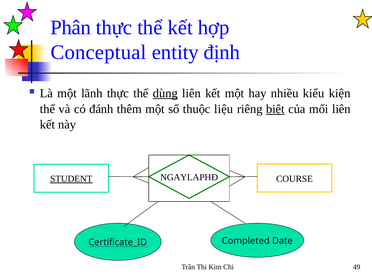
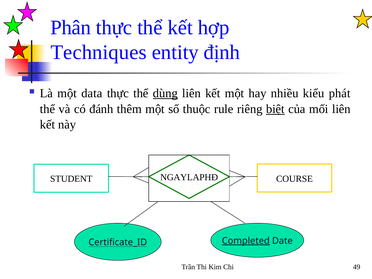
Conceptual: Conceptual -> Techniques
lãnh: lãnh -> data
kiện: kiện -> phát
liệu: liệu -> rule
STUDENT underline: present -> none
Completed underline: none -> present
